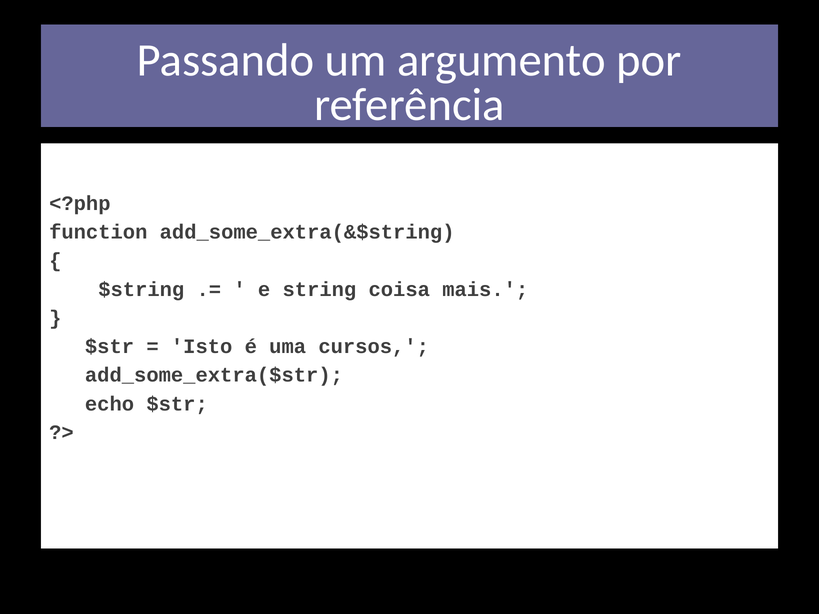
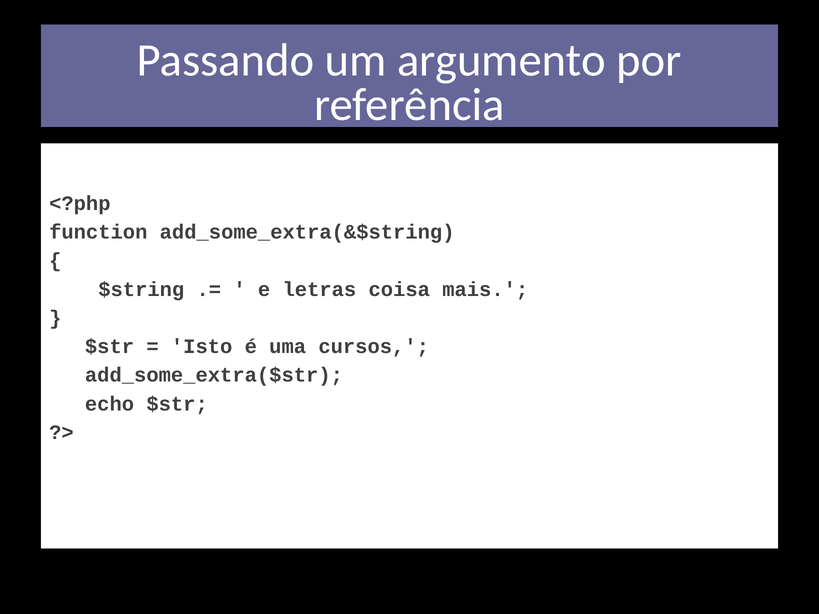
string: string -> letras
